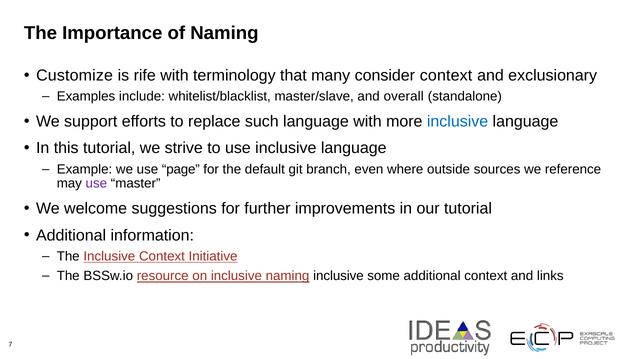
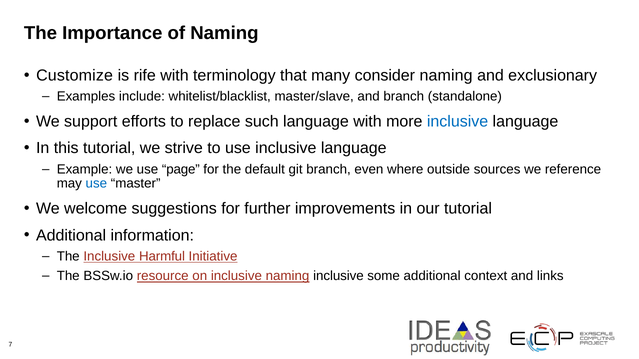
consider context: context -> naming
and overall: overall -> branch
use at (96, 184) colour: purple -> blue
Inclusive Context: Context -> Harmful
